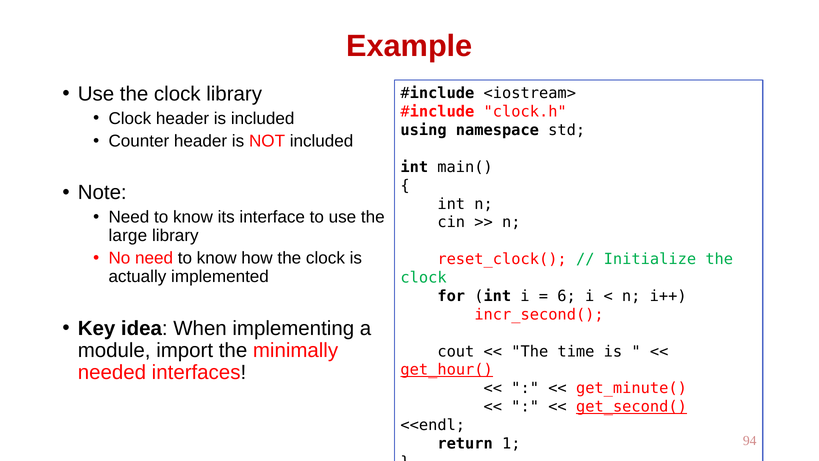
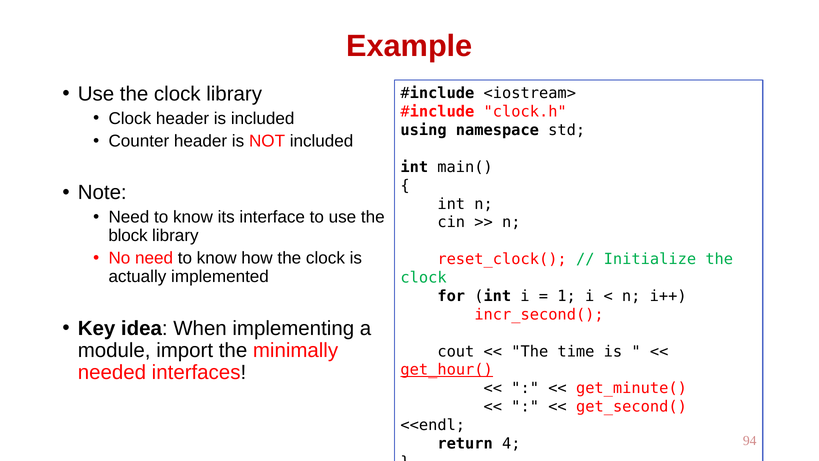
large: large -> block
6: 6 -> 1
get_second( underline: present -> none
1: 1 -> 4
